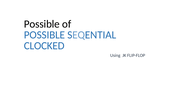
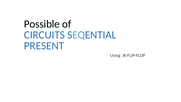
POSSIBLE at (44, 35): POSSIBLE -> CIRCUITS
CLOCKED: CLOCKED -> PRESENT
